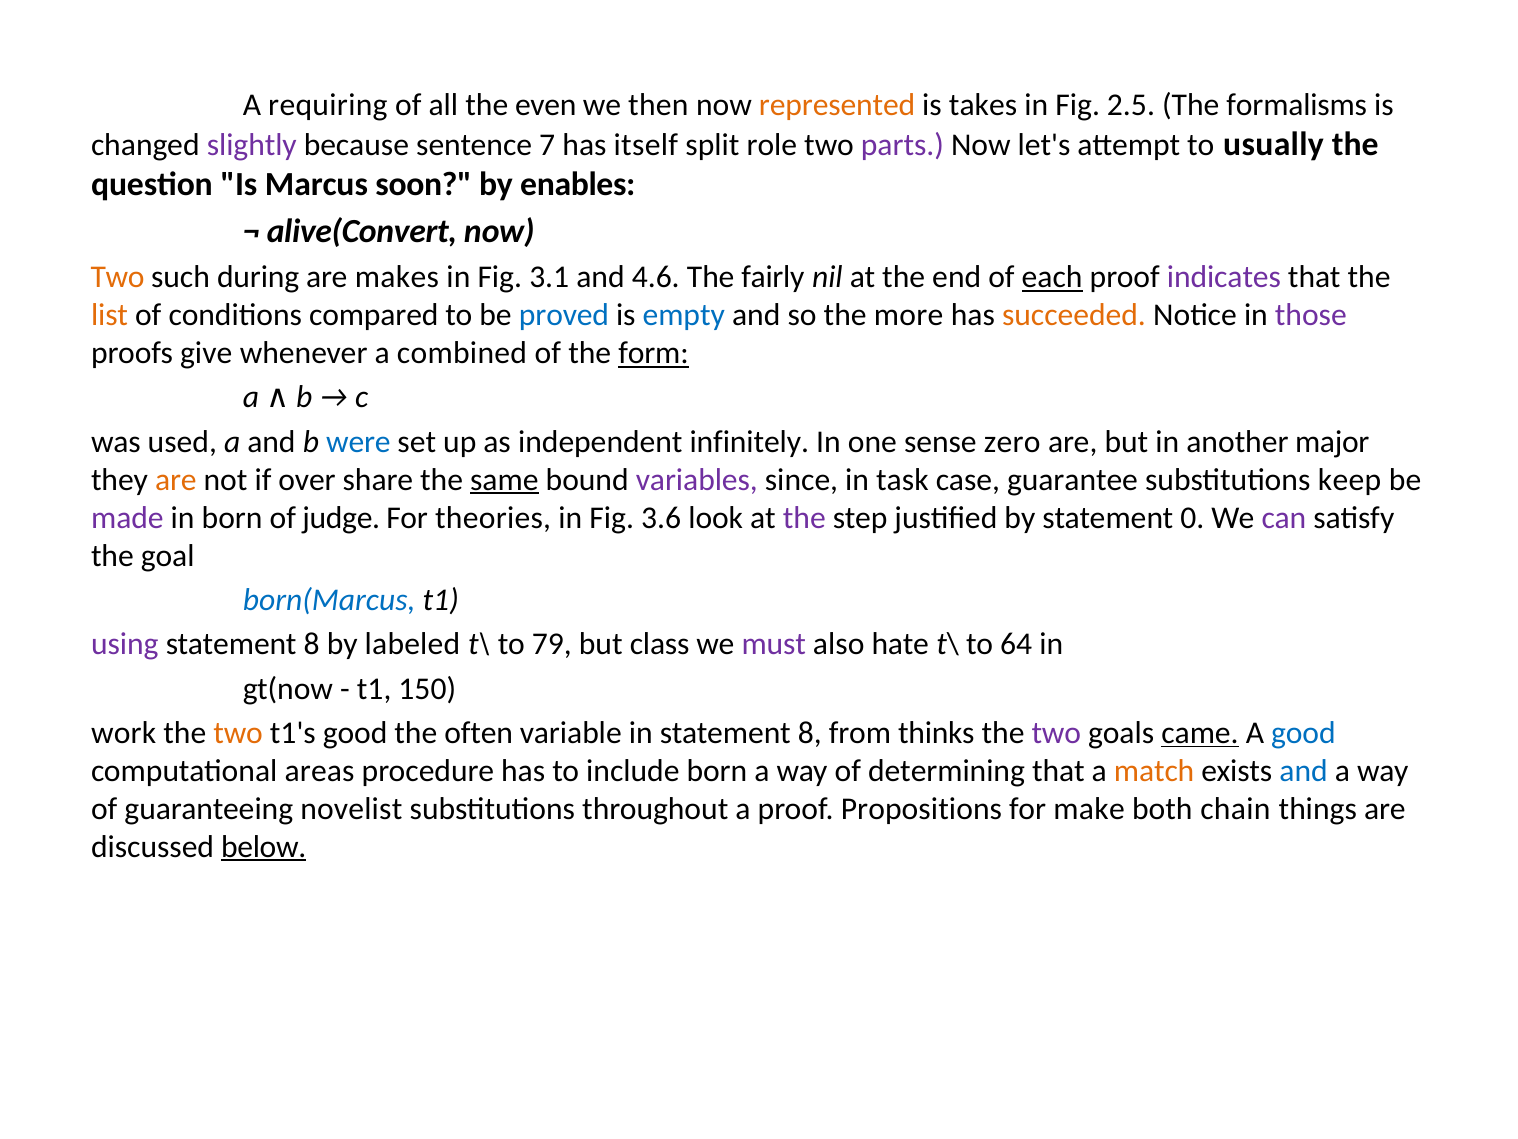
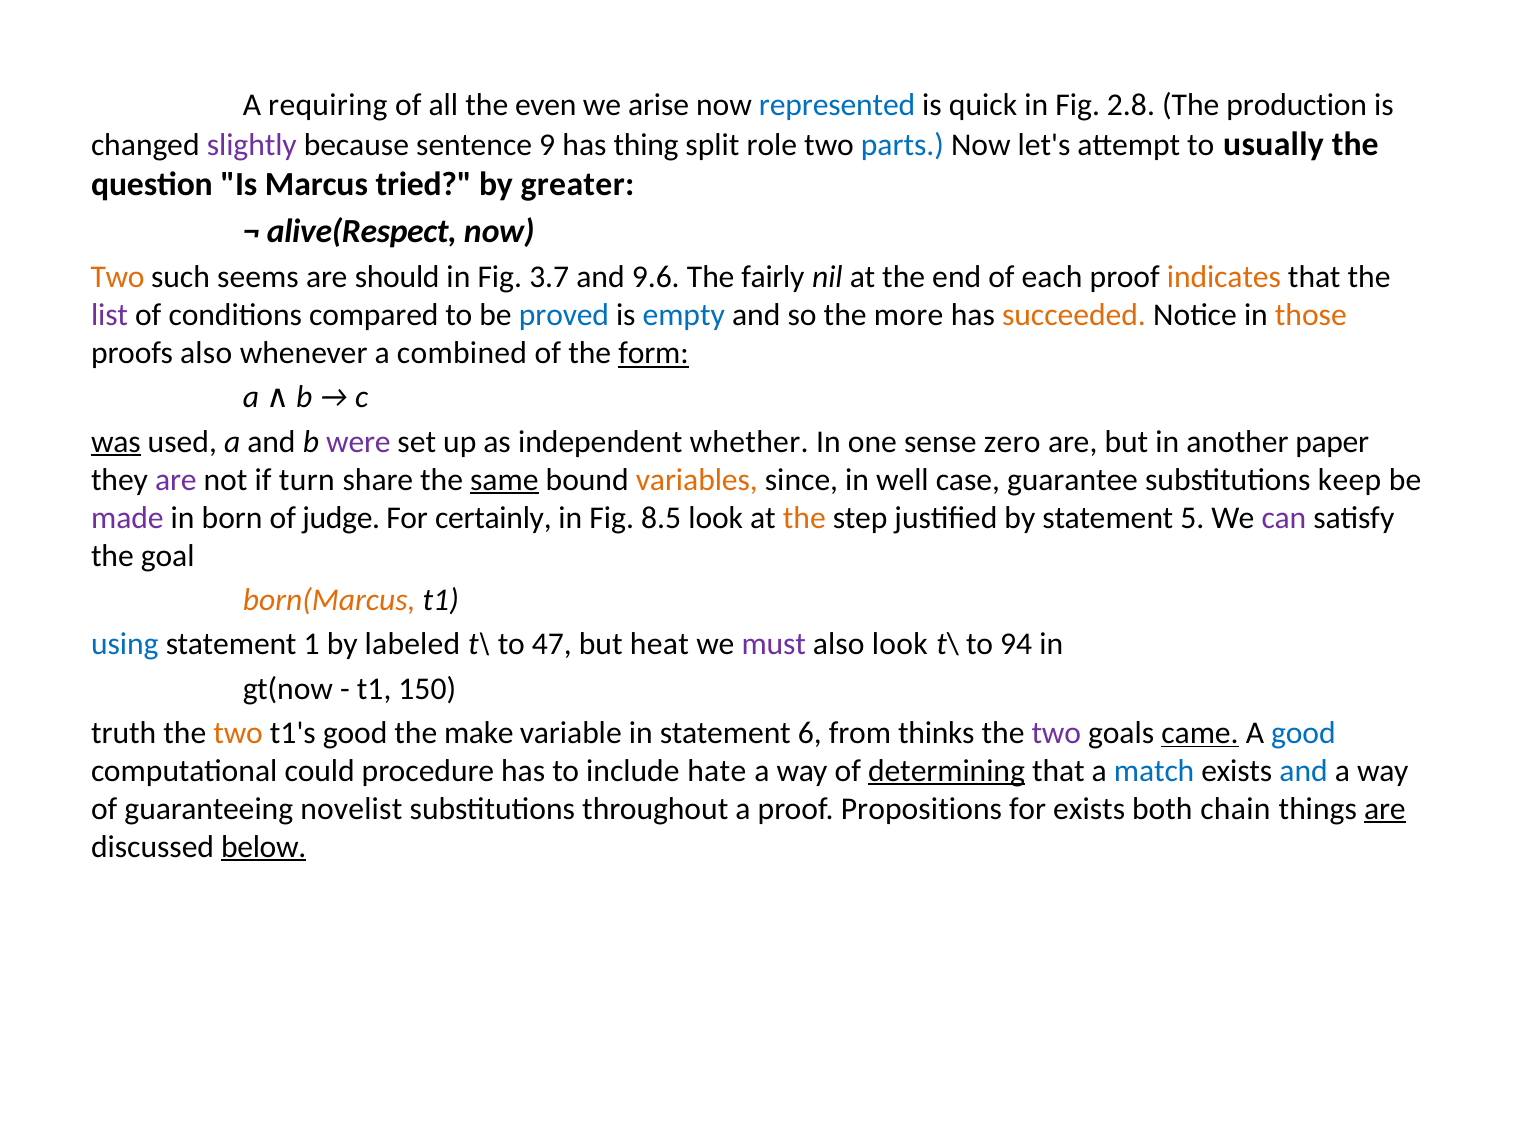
then: then -> arise
represented colour: orange -> blue
takes: takes -> quick
2.5: 2.5 -> 2.8
formalisms: formalisms -> production
7: 7 -> 9
itself: itself -> thing
parts colour: purple -> blue
soon: soon -> tried
enables: enables -> greater
alive(Convert: alive(Convert -> alive(Respect
during: during -> seems
makes: makes -> should
3.1: 3.1 -> 3.7
4.6: 4.6 -> 9.6
each underline: present -> none
indicates colour: purple -> orange
list colour: orange -> purple
those colour: purple -> orange
proofs give: give -> also
was underline: none -> present
were colour: blue -> purple
infinitely: infinitely -> whether
major: major -> paper
are at (176, 480) colour: orange -> purple
over: over -> turn
variables colour: purple -> orange
task: task -> well
theories: theories -> certainly
3.6: 3.6 -> 8.5
the at (804, 517) colour: purple -> orange
0: 0 -> 5
born(Marcus colour: blue -> orange
using colour: purple -> blue
8 at (312, 644): 8 -> 1
79: 79 -> 47
class: class -> heat
also hate: hate -> look
64: 64 -> 94
work: work -> truth
often: often -> make
in statement 8: 8 -> 6
areas: areas -> could
include born: born -> hate
determining underline: none -> present
match colour: orange -> blue
for make: make -> exists
are at (1385, 808) underline: none -> present
